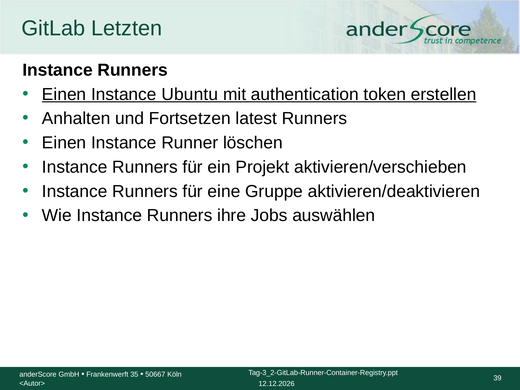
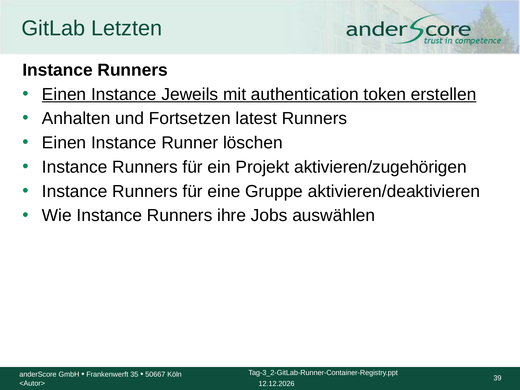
Ubuntu: Ubuntu -> Jeweils
aktivieren/verschieben: aktivieren/verschieben -> aktivieren/zugehörigen
